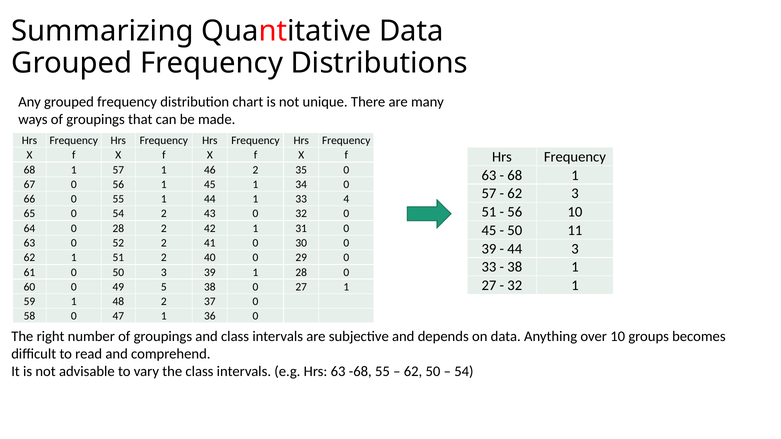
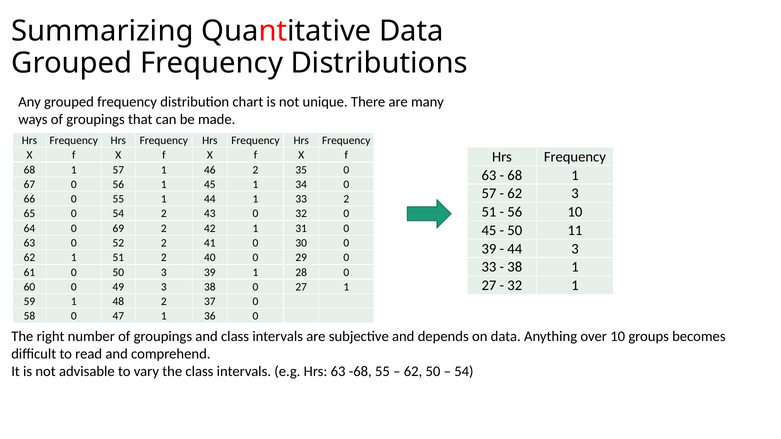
33 4: 4 -> 2
0 28: 28 -> 69
49 5: 5 -> 3
